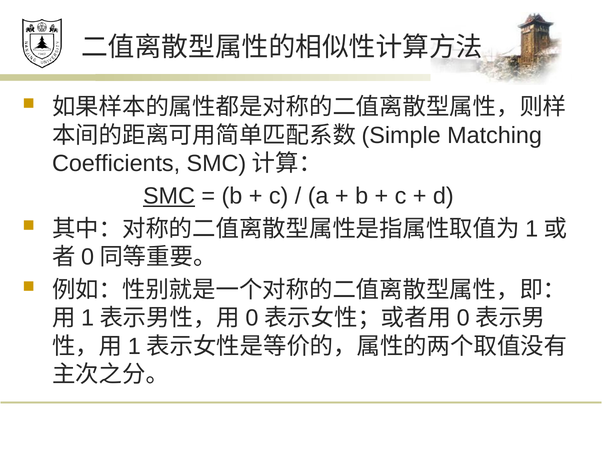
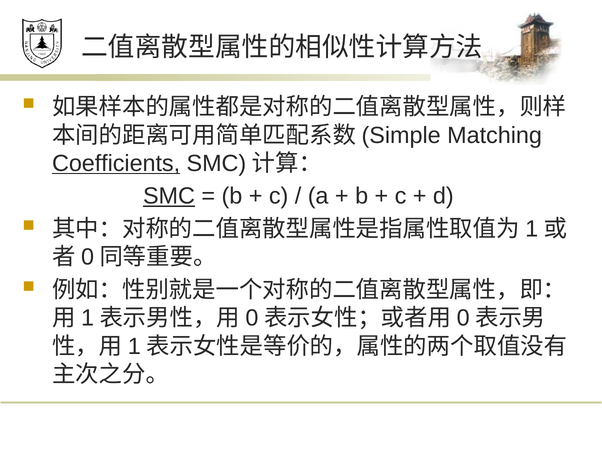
Coefficients underline: none -> present
